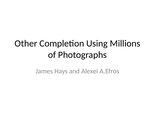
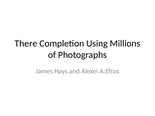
Other: Other -> There
